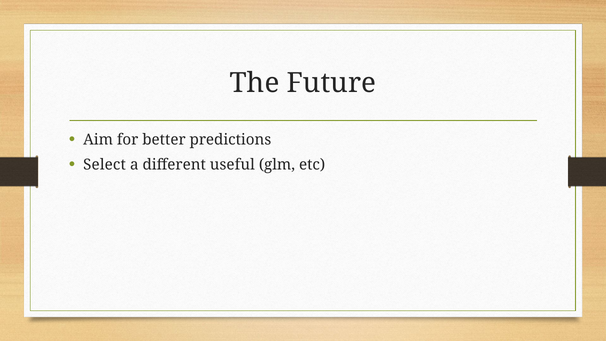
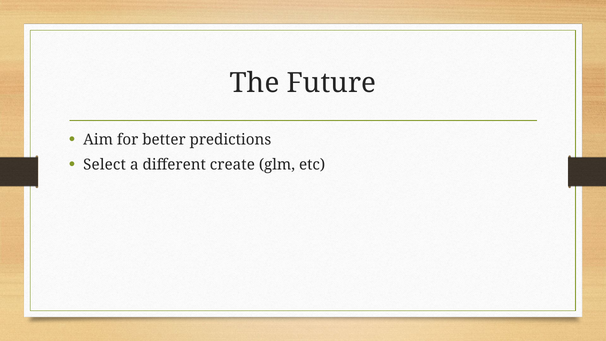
useful: useful -> create
